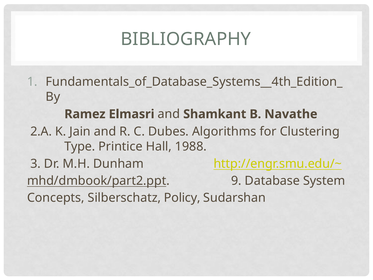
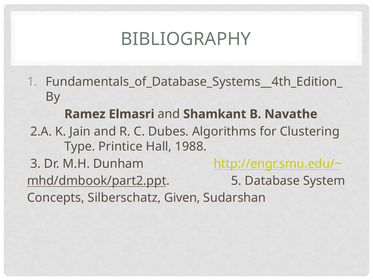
9: 9 -> 5
Policy: Policy -> Given
